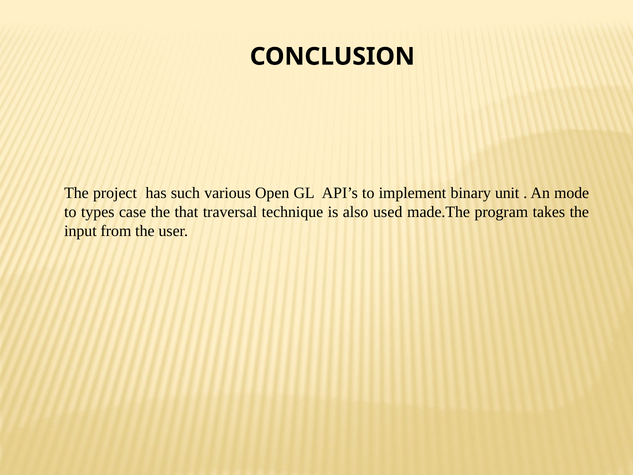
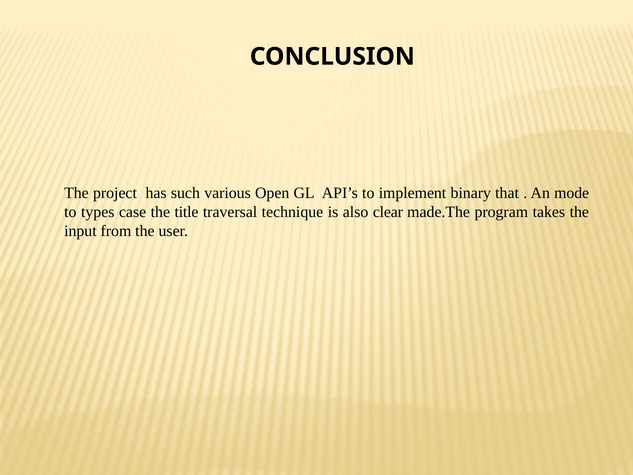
unit: unit -> that
that: that -> title
used: used -> clear
